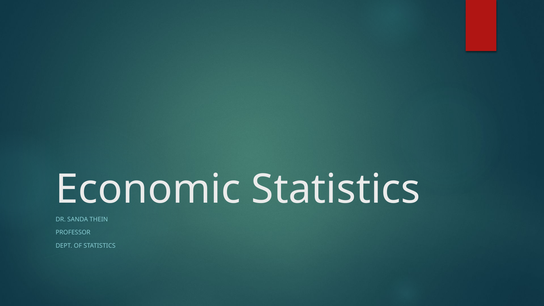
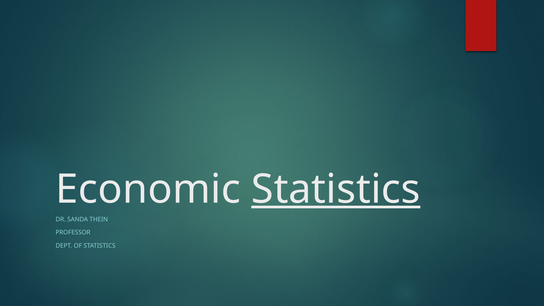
Statistics at (336, 189) underline: none -> present
